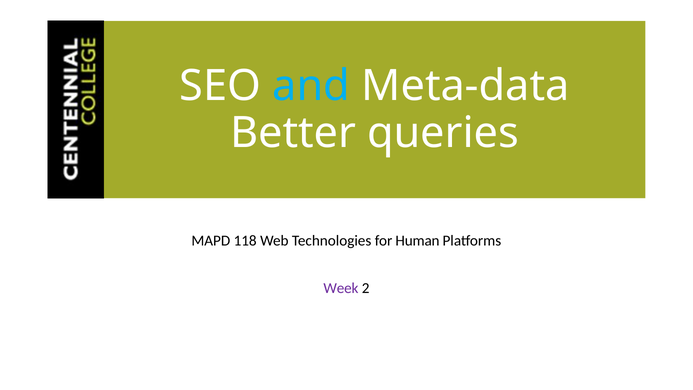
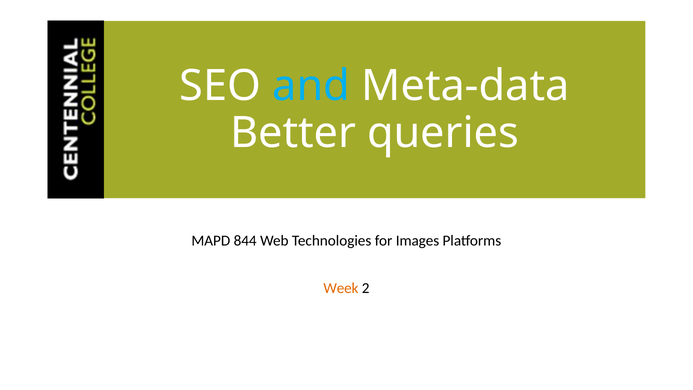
118: 118 -> 844
Human: Human -> Images
Week colour: purple -> orange
